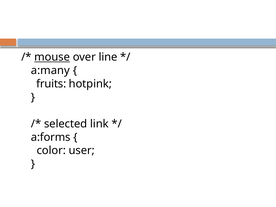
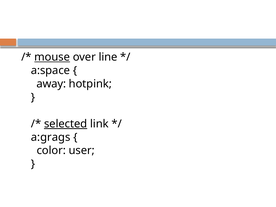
a:many: a:many -> a:space
fruits: fruits -> away
selected underline: none -> present
a:forms: a:forms -> a:grags
